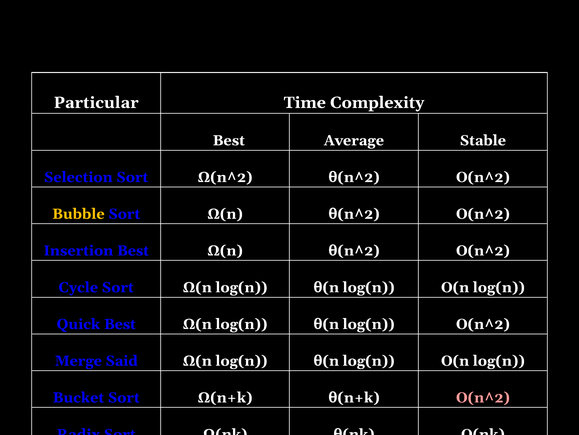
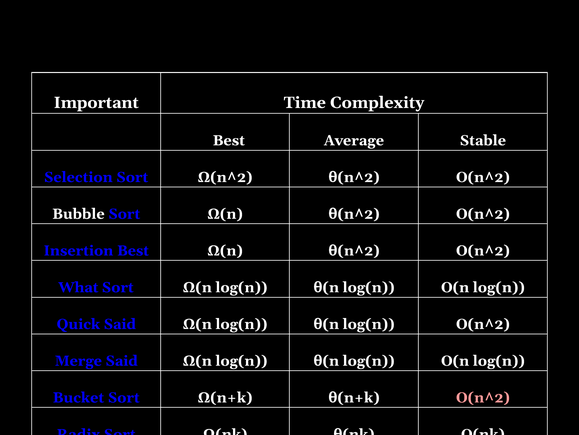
Particular: Particular -> Important
Bubble colour: yellow -> white
Cycle: Cycle -> What
Quick Best: Best -> Said
